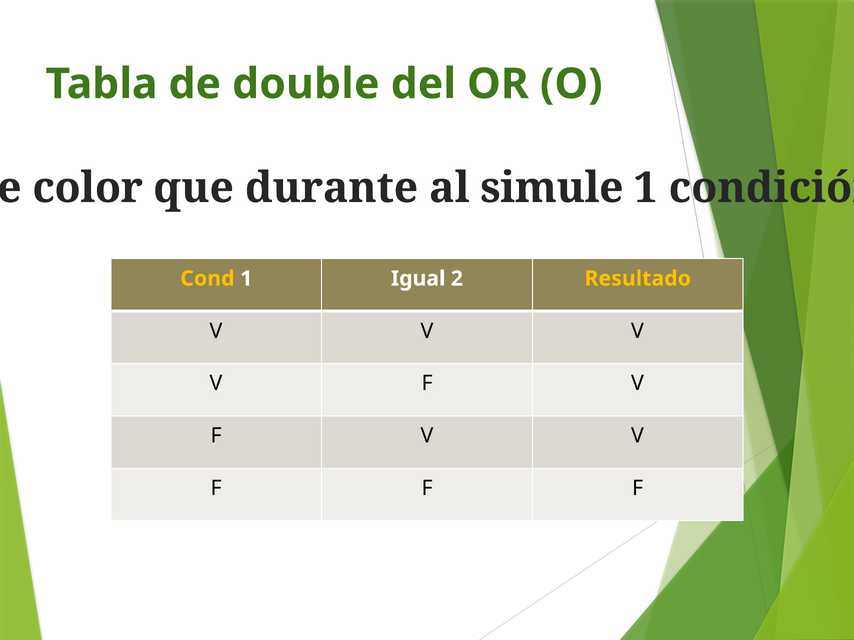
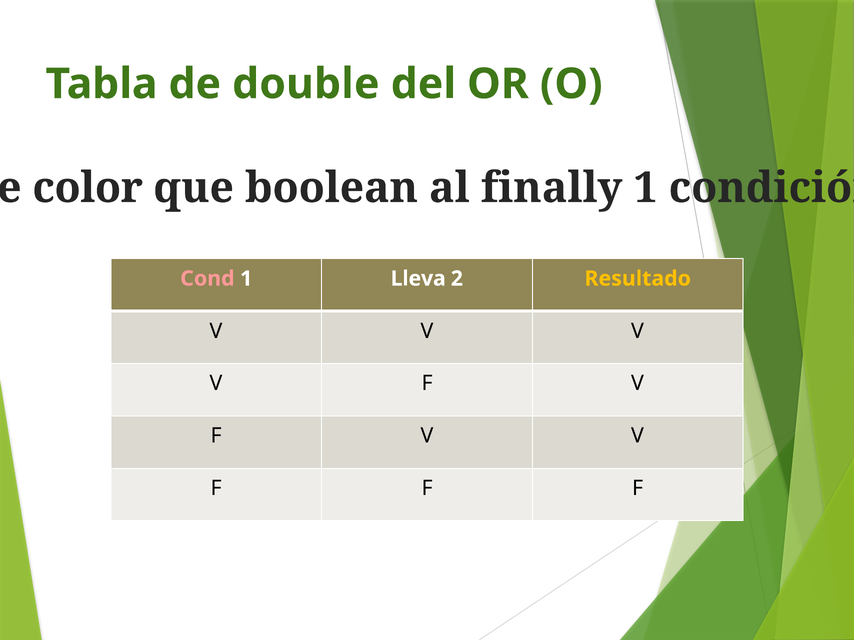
durante: durante -> boolean
simule: simule -> finally
Cond colour: yellow -> pink
Igual: Igual -> Lleva
